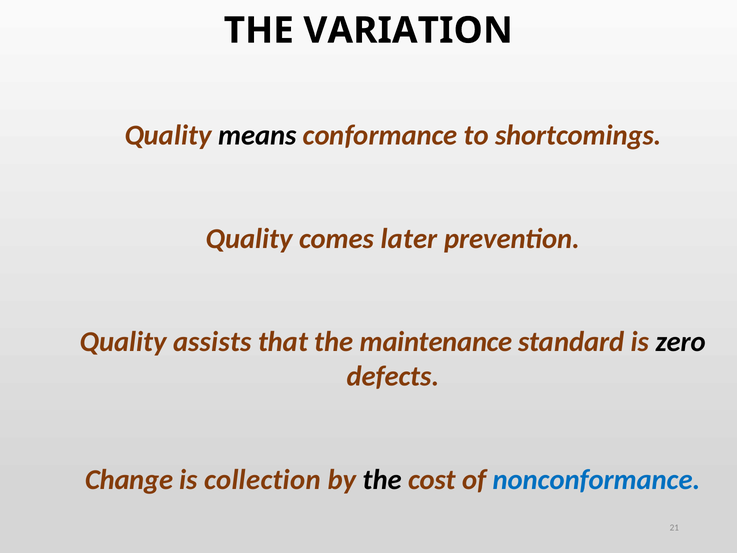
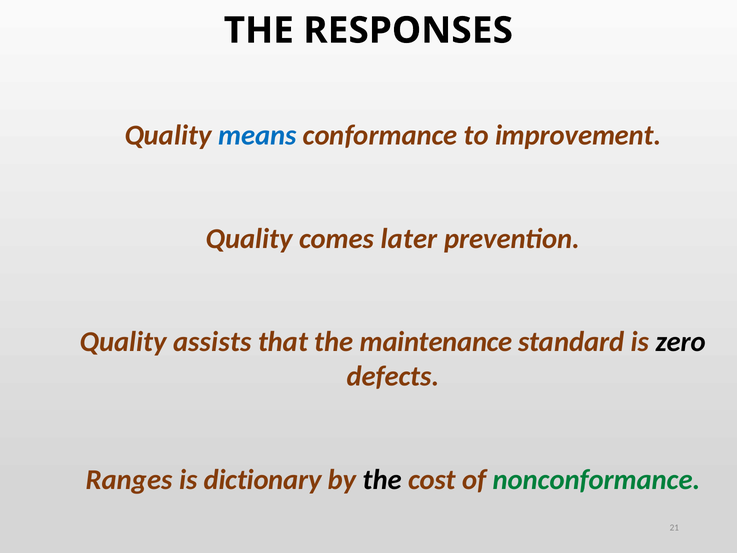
VARIATION: VARIATION -> RESPONSES
means colour: black -> blue
shortcomings: shortcomings -> improvement
Change: Change -> Ranges
collection: collection -> dictionary
nonconformance colour: blue -> green
